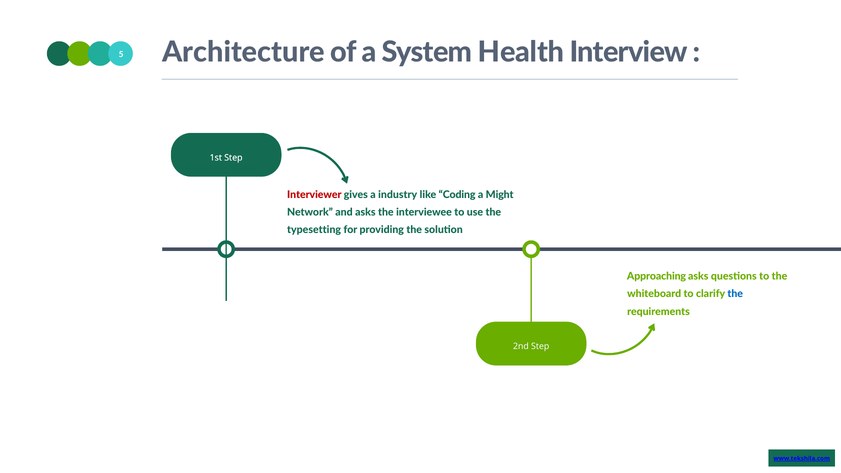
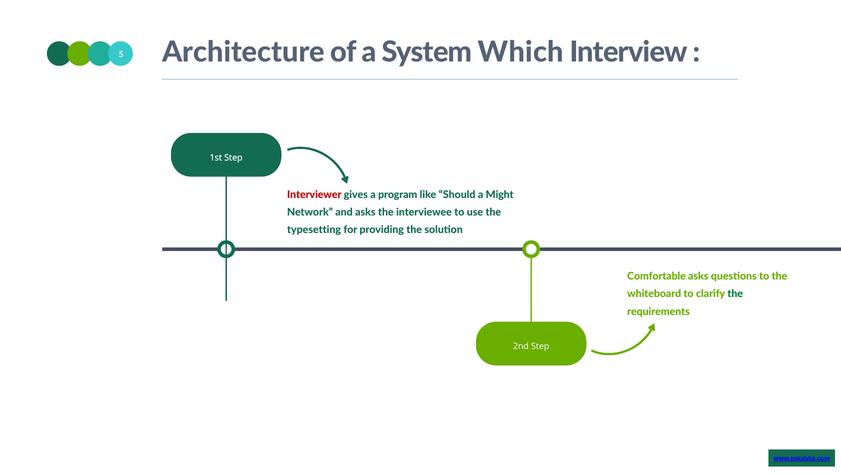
Health: Health -> Which
industry: industry -> program
Coding: Coding -> Should
Approaching: Approaching -> Comfortable
the at (735, 294) colour: blue -> green
